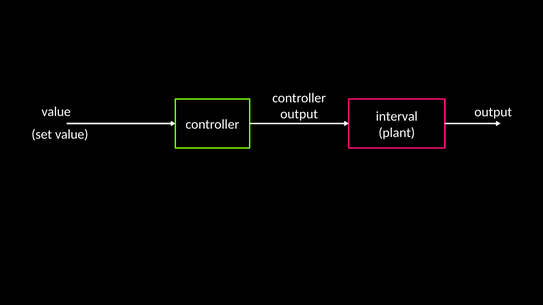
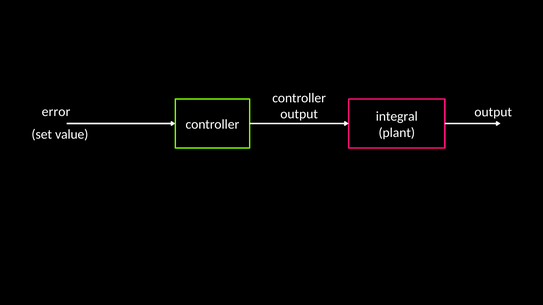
value at (56, 112): value -> error
interval: interval -> integral
